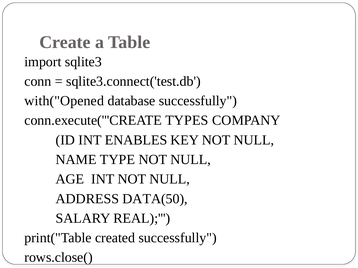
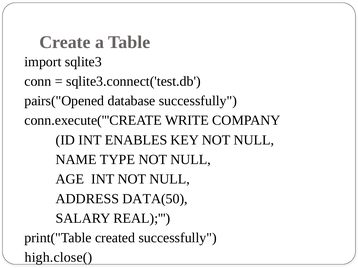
with("Opened: with("Opened -> pairs("Opened
TYPES: TYPES -> WRITE
rows.close(: rows.close( -> high.close(
